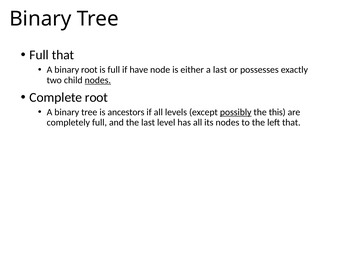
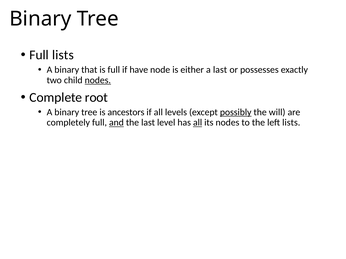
Full that: that -> lists
binary root: root -> that
this: this -> will
and underline: none -> present
all at (198, 123) underline: none -> present
left that: that -> lists
